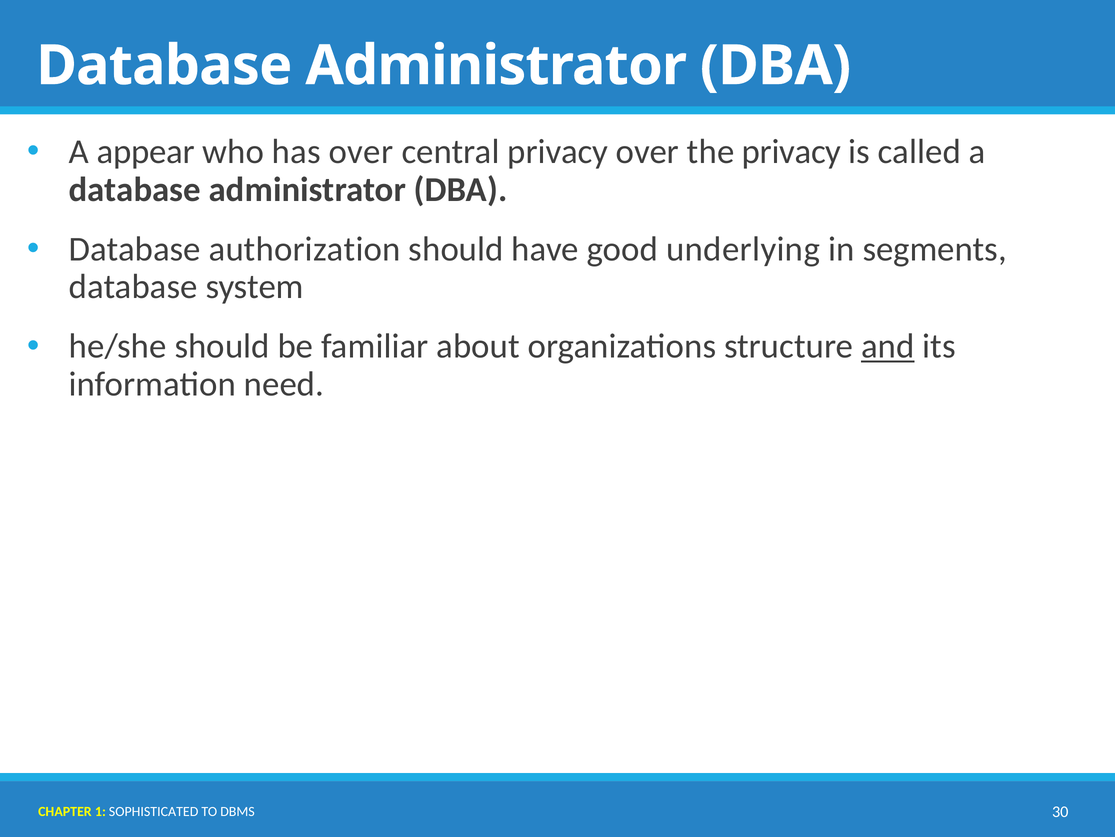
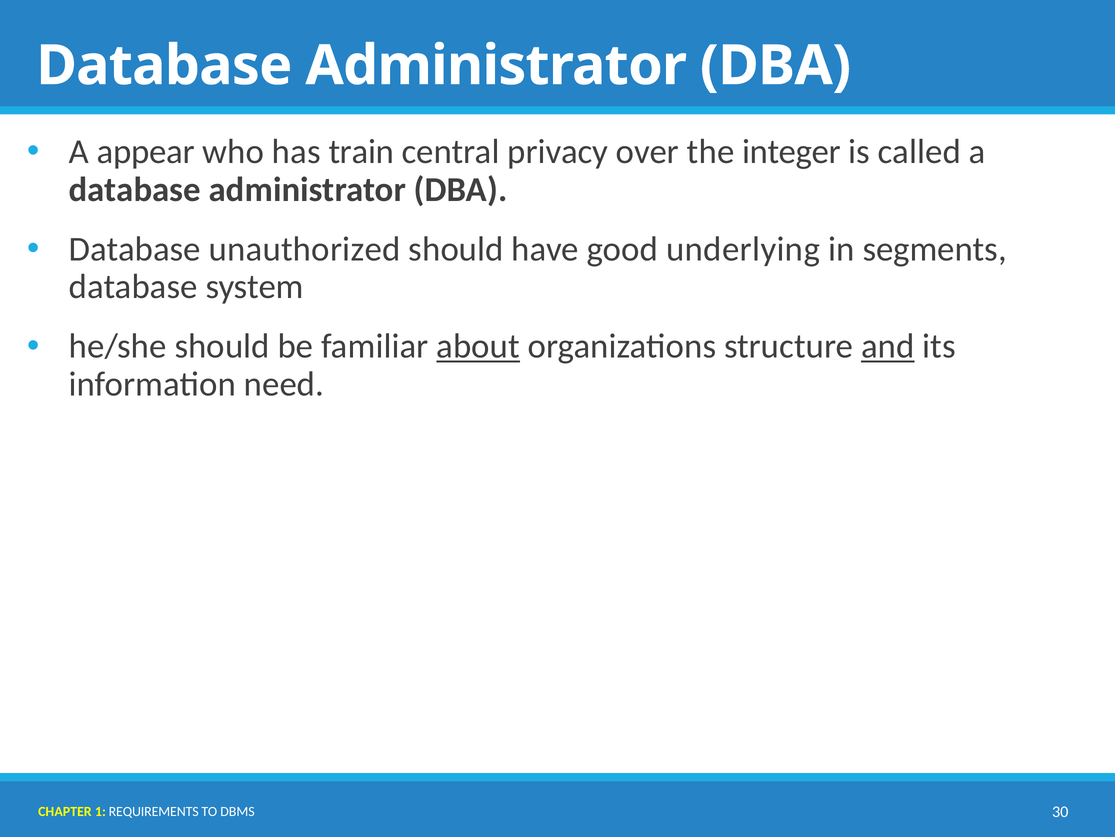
has over: over -> train
the privacy: privacy -> integer
authorization: authorization -> unauthorized
about underline: none -> present
SOPHISTICATED: SOPHISTICATED -> REQUIREMENTS
